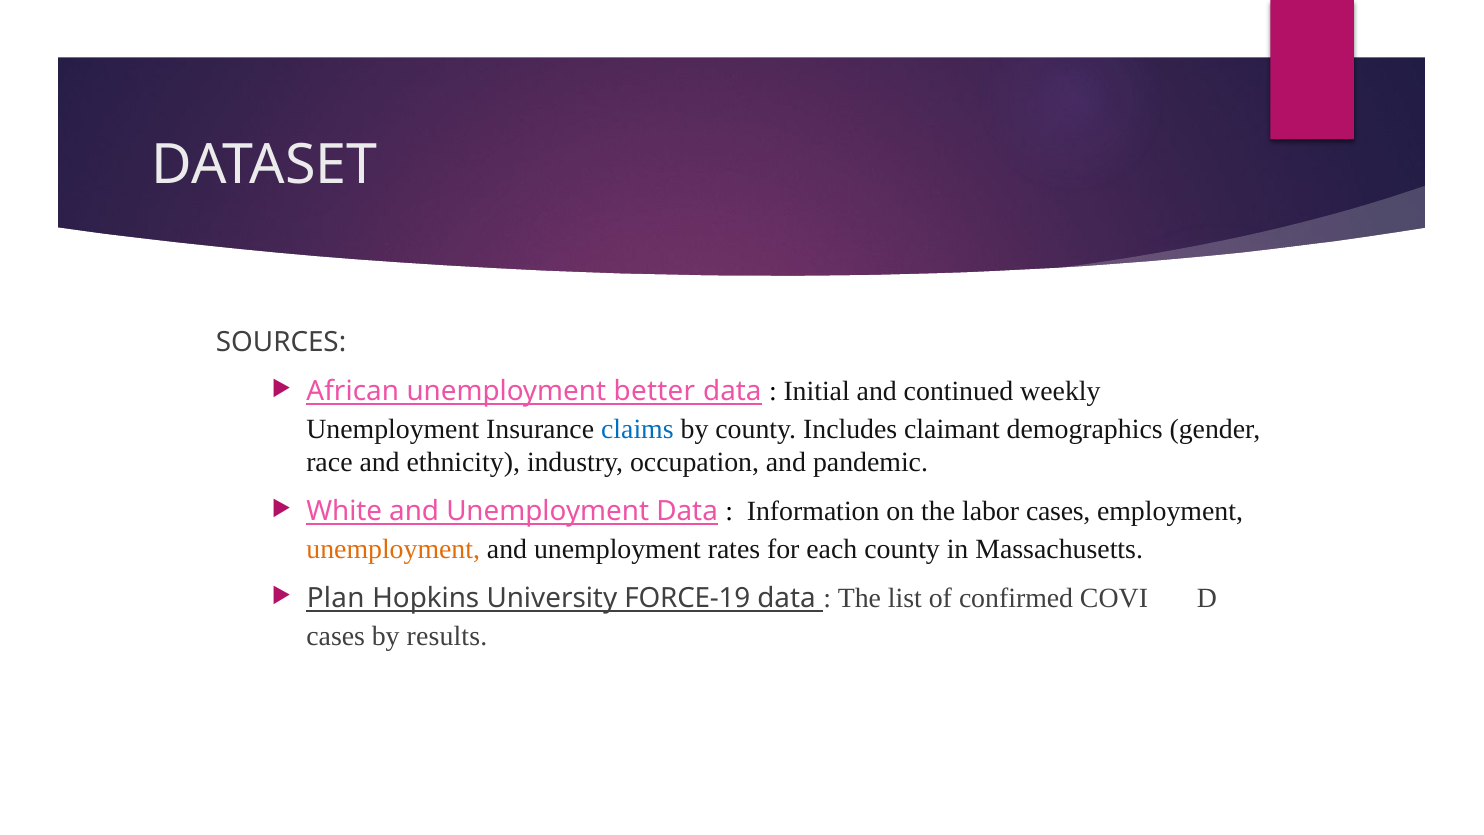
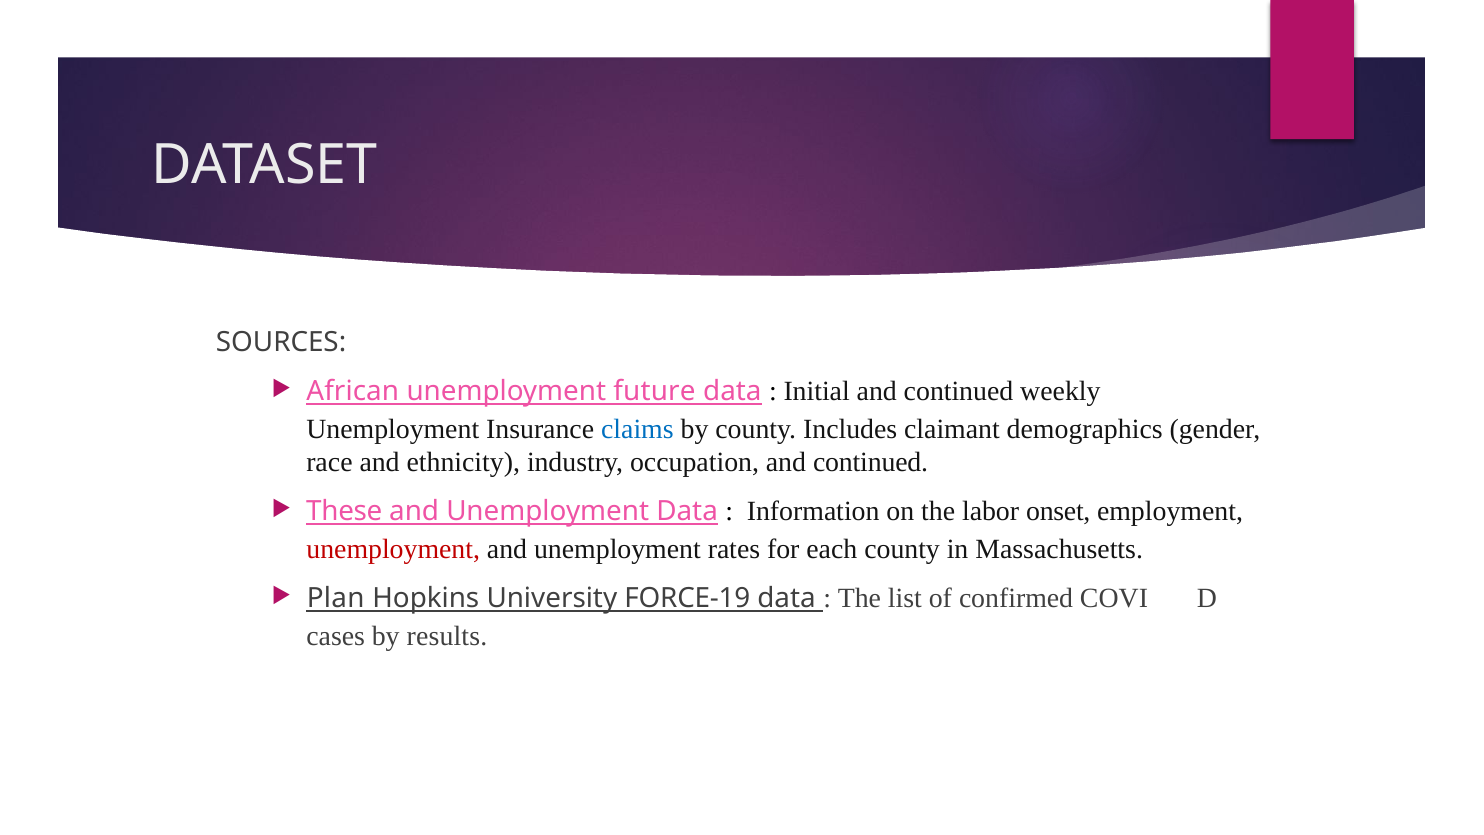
better: better -> future
occupation and pandemic: pandemic -> continued
White: White -> These
labor cases: cases -> onset
unemployment at (393, 549) colour: orange -> red
